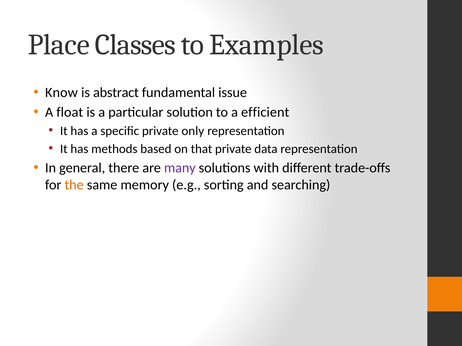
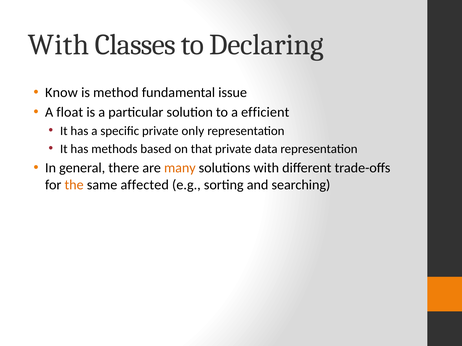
Place at (59, 45): Place -> With
Examples: Examples -> Declaring
abstract: abstract -> method
many colour: purple -> orange
memory: memory -> affected
